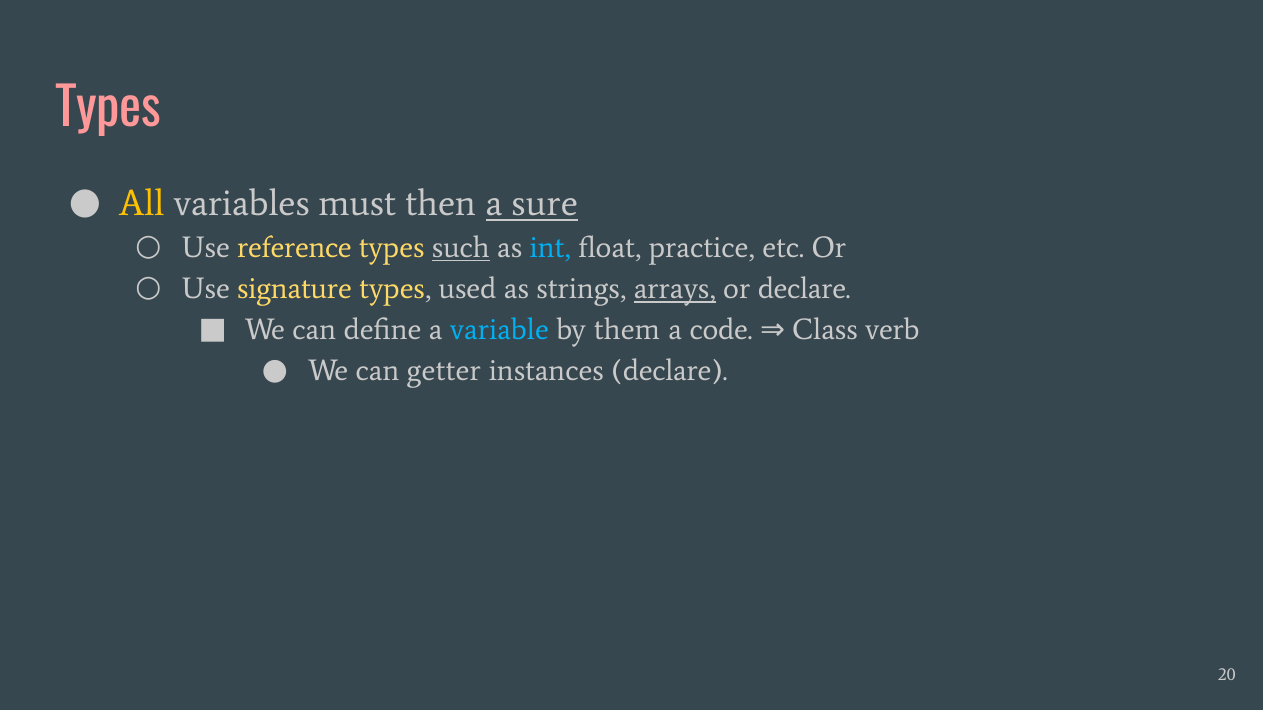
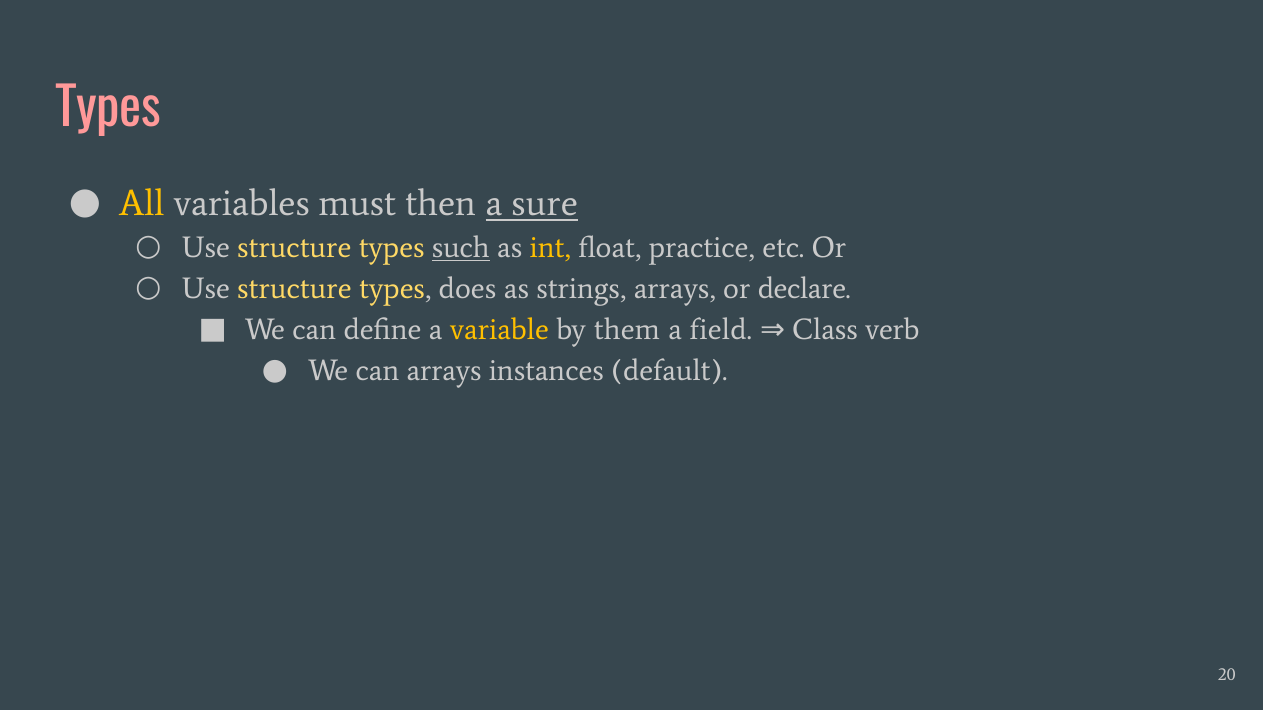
reference at (294, 248): reference -> structure
int colour: light blue -> yellow
signature at (294, 289): signature -> structure
used: used -> does
arrays at (675, 289) underline: present -> none
variable colour: light blue -> yellow
code: code -> field
can getter: getter -> arrays
instances declare: declare -> default
